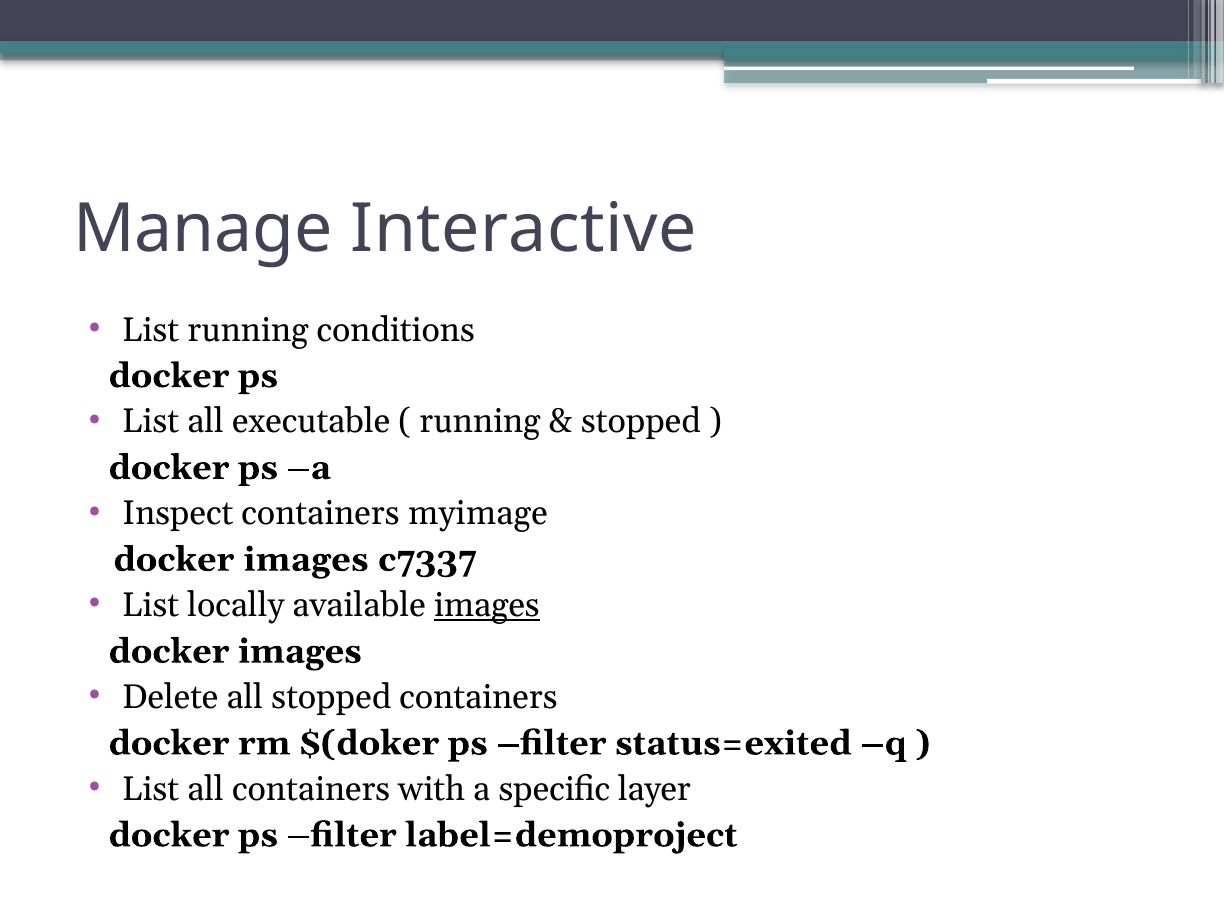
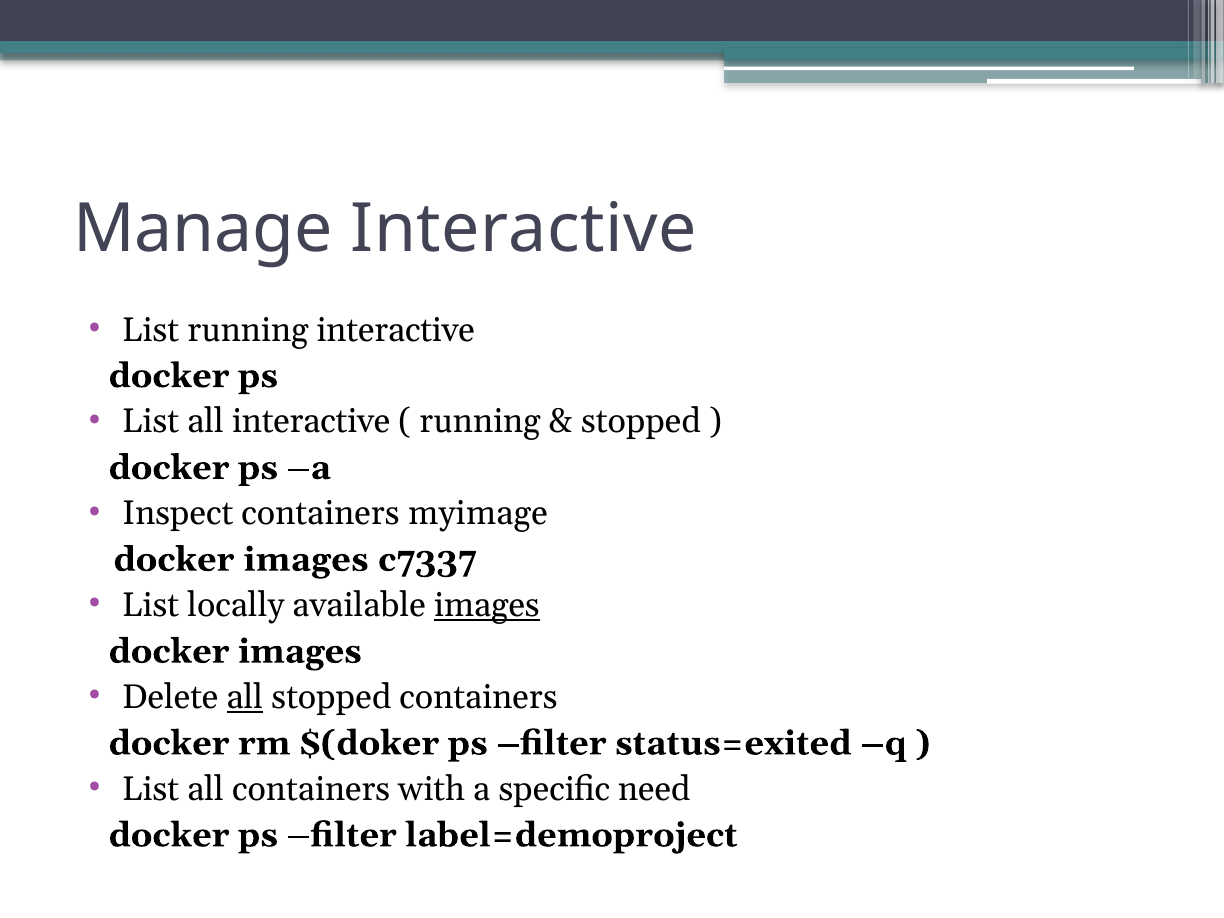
running conditions: conditions -> interactive
all executable: executable -> interactive
all at (245, 697) underline: none -> present
layer: layer -> need
